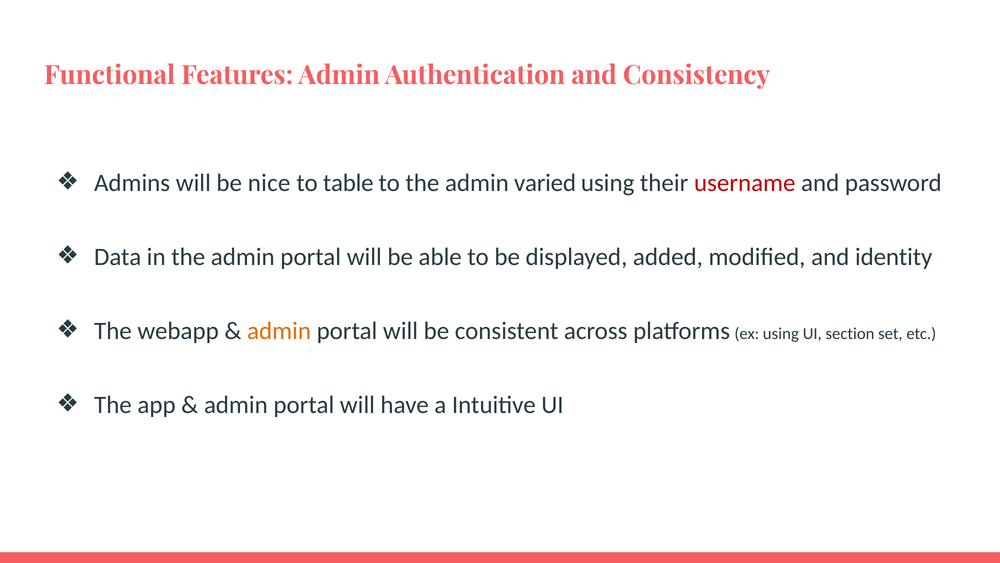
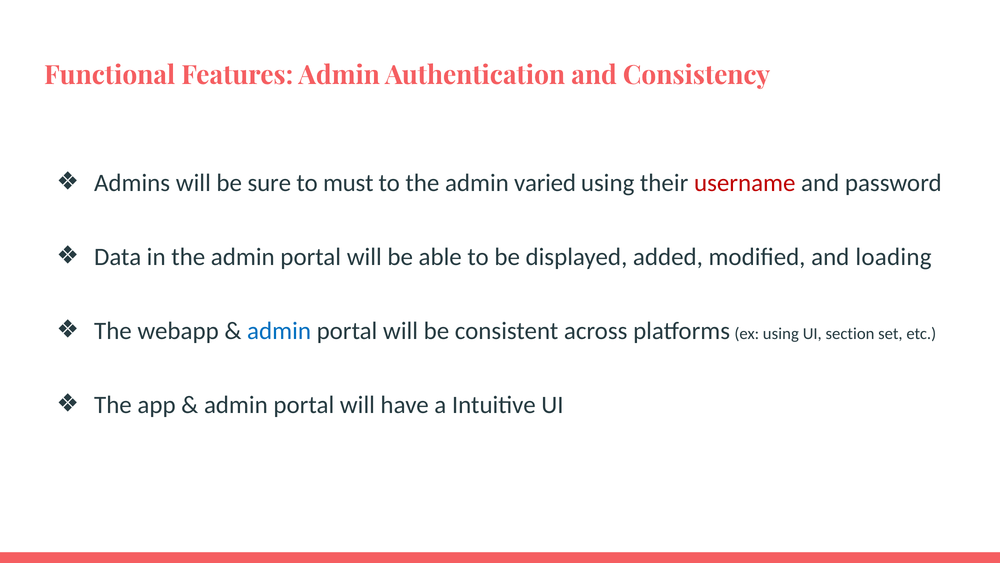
nice: nice -> sure
table: table -> must
identity: identity -> loading
admin at (279, 331) colour: orange -> blue
